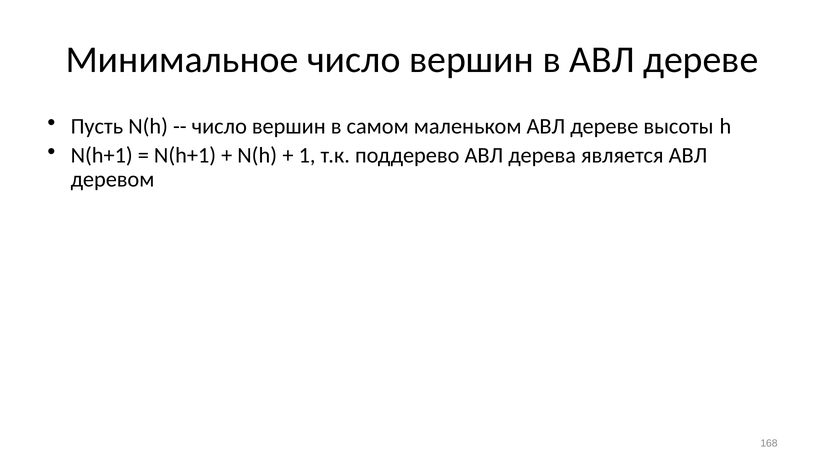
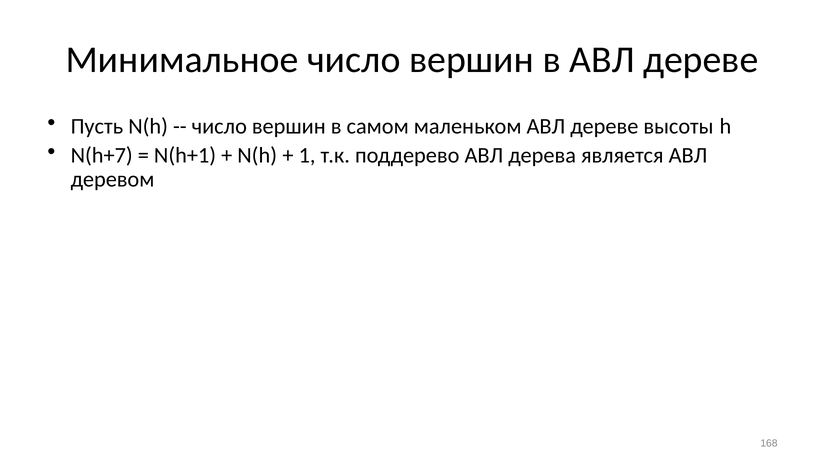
N(h+1 at (102, 155): N(h+1 -> N(h+7
